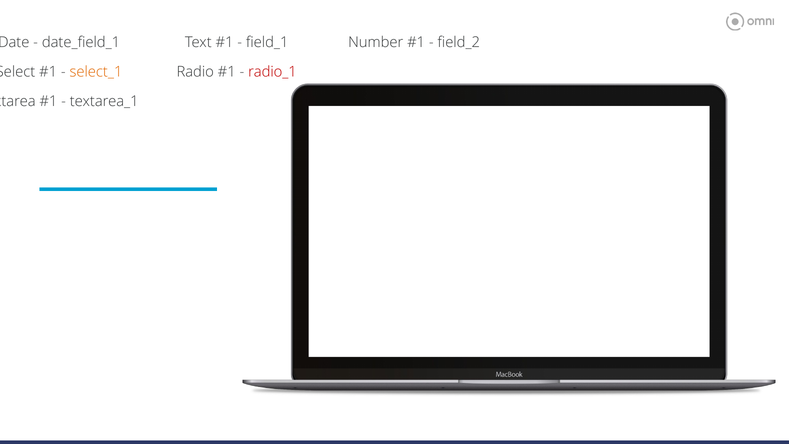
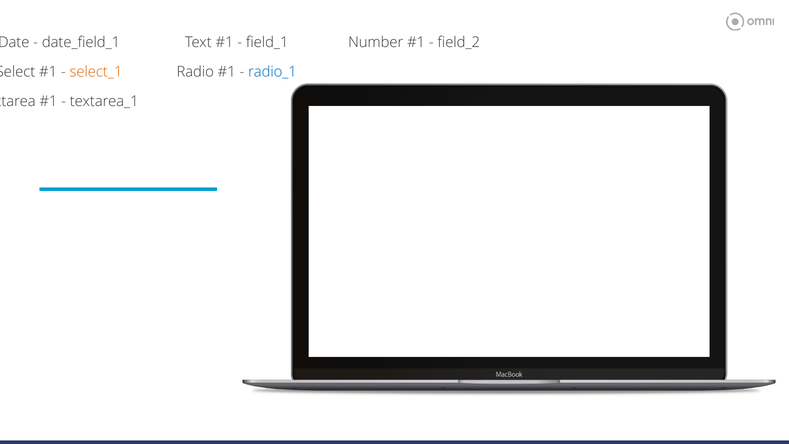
radio_1 colour: red -> blue
